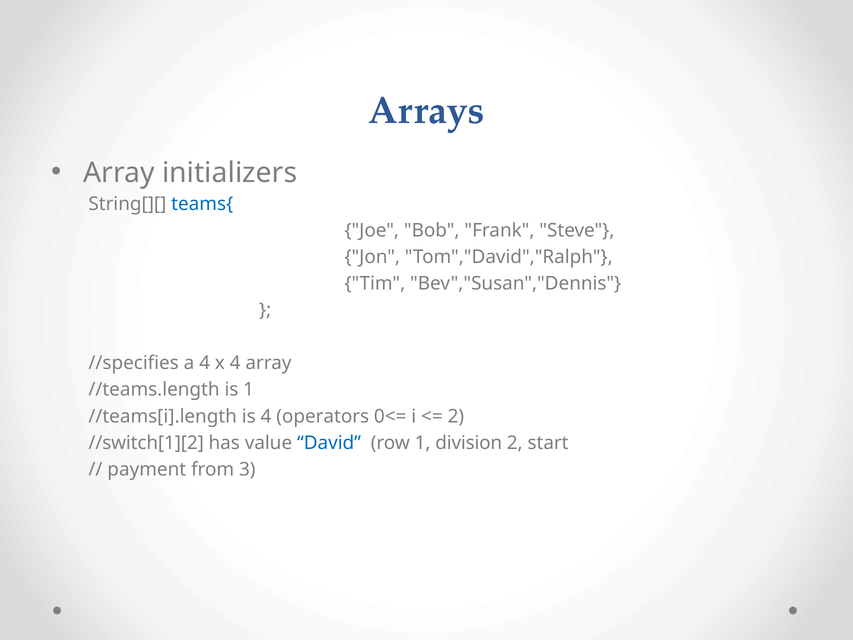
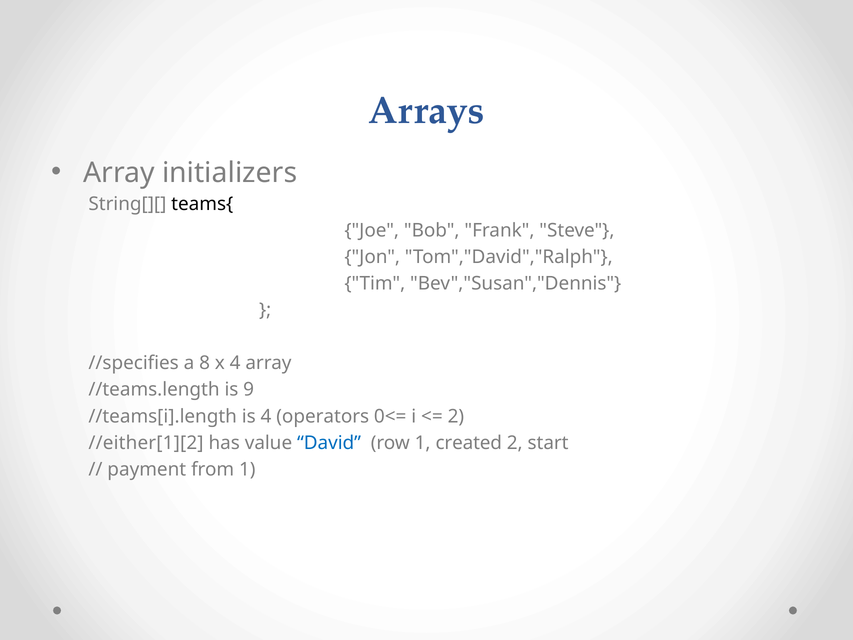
teams{ colour: blue -> black
a 4: 4 -> 8
is 1: 1 -> 9
//switch[1][2: //switch[1][2 -> //either[1][2
division: division -> created
from 3: 3 -> 1
